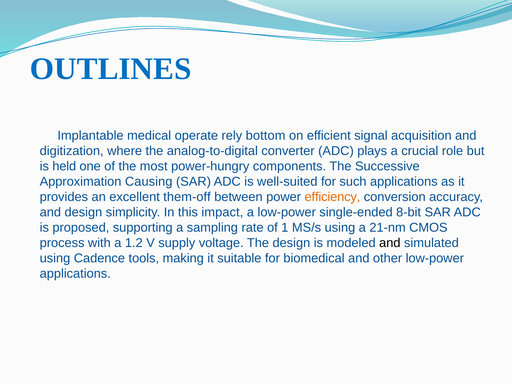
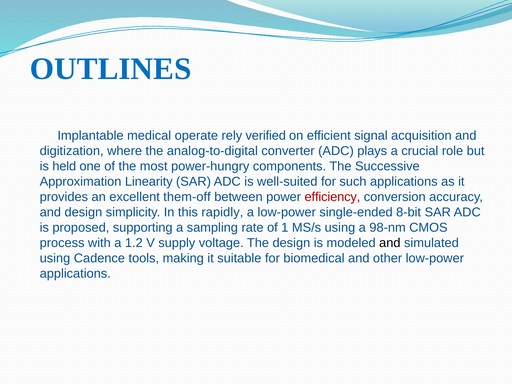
bottom: bottom -> verified
Causing: Causing -> Linearity
efficiency colour: orange -> red
impact: impact -> rapidly
21-nm: 21-nm -> 98-nm
